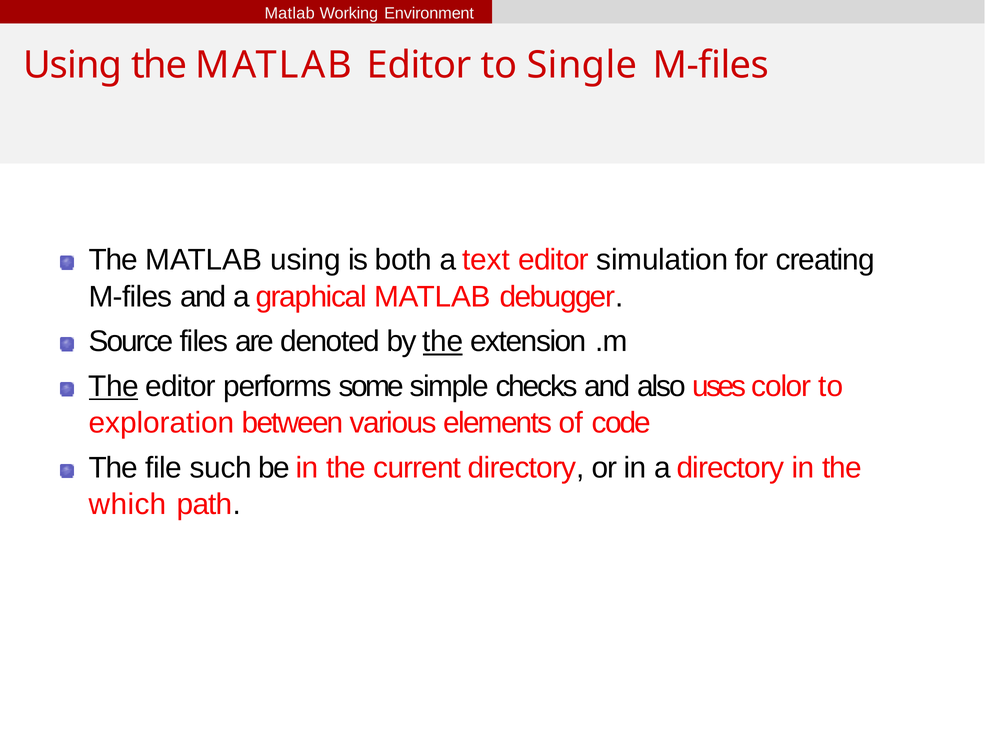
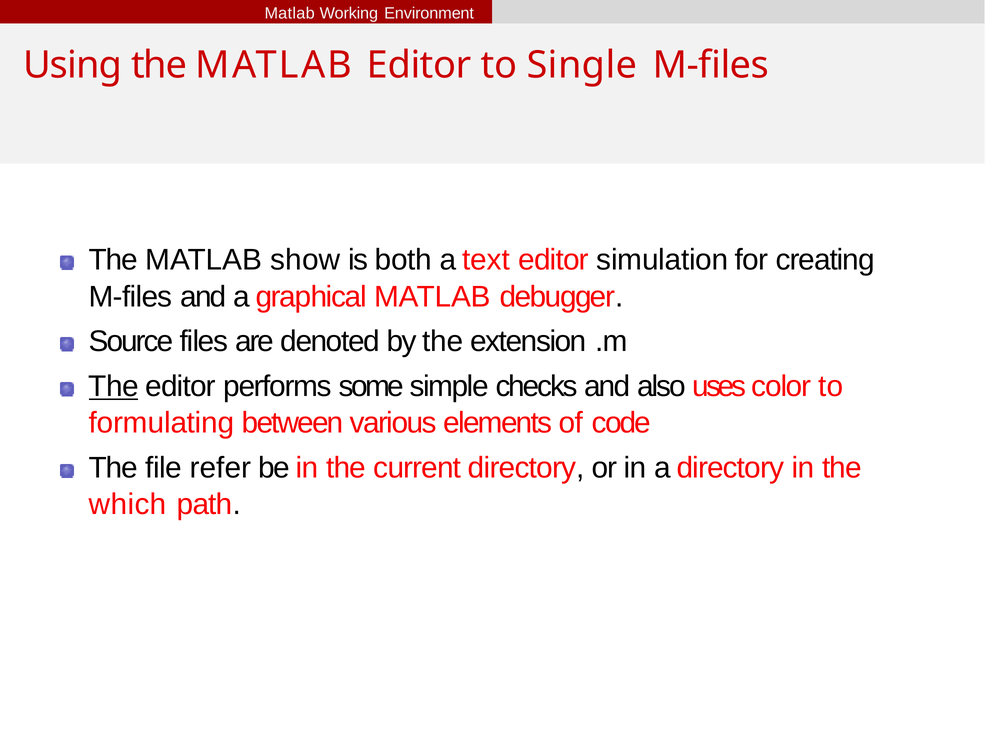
MATLAB using: using -> show
the at (443, 341) underline: present -> none
exploration: exploration -> formulating
such: such -> refer
